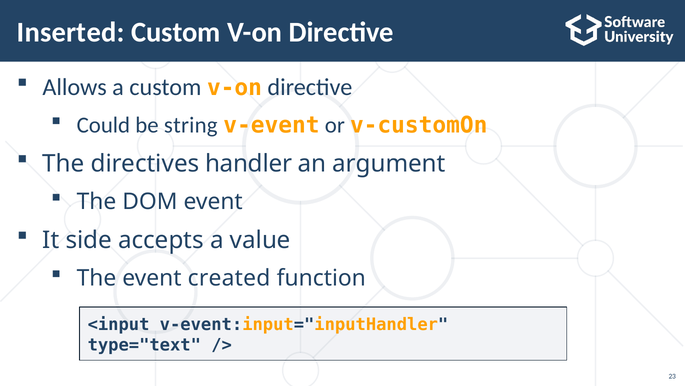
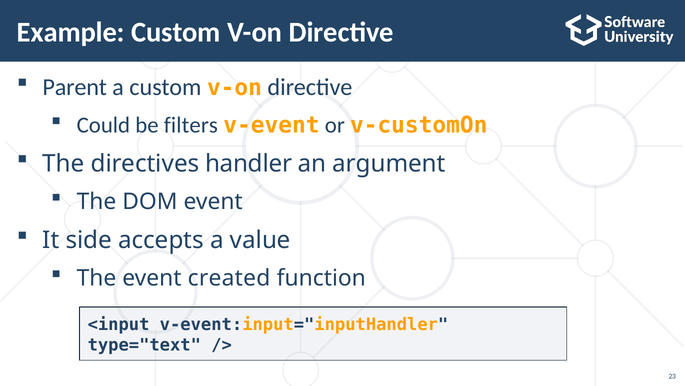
Inserted: Inserted -> Example
Allows: Allows -> Parent
string: string -> filters
